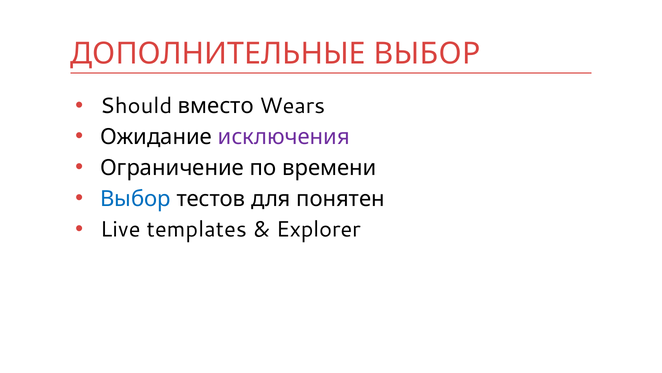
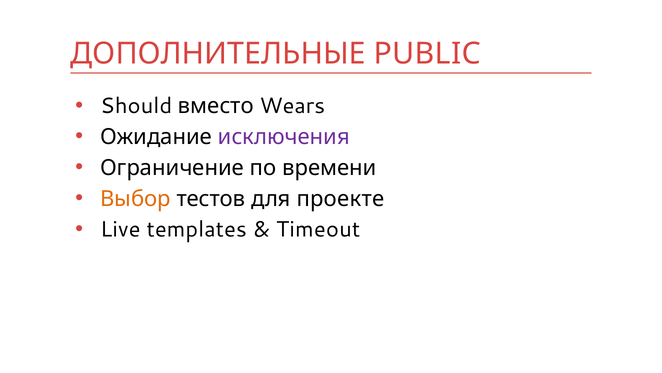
ДОПОЛНИТЕЛЬНЫЕ ВЫБОР: ВЫБОР -> PUBLIC
Выбор at (136, 198) colour: blue -> orange
понятен: понятен -> проекте
Explorer: Explorer -> Timeout
